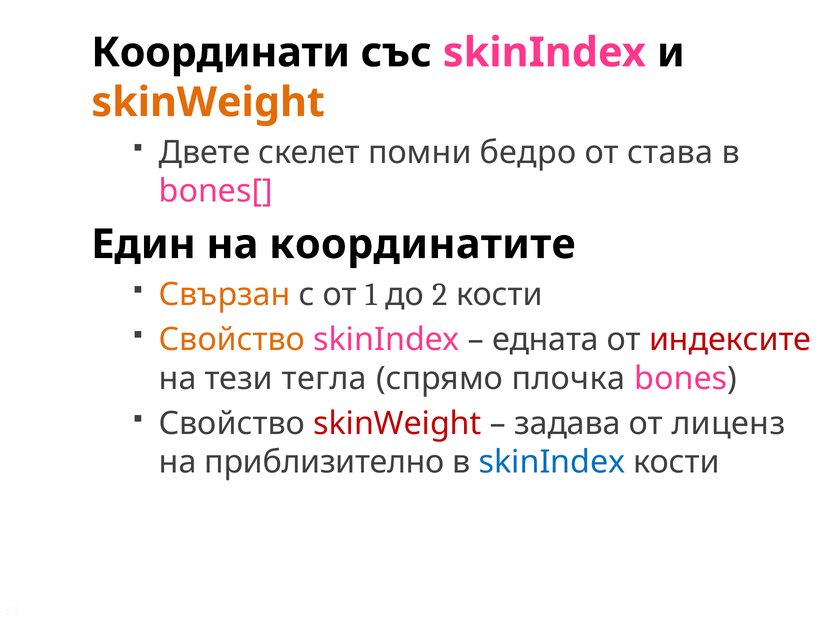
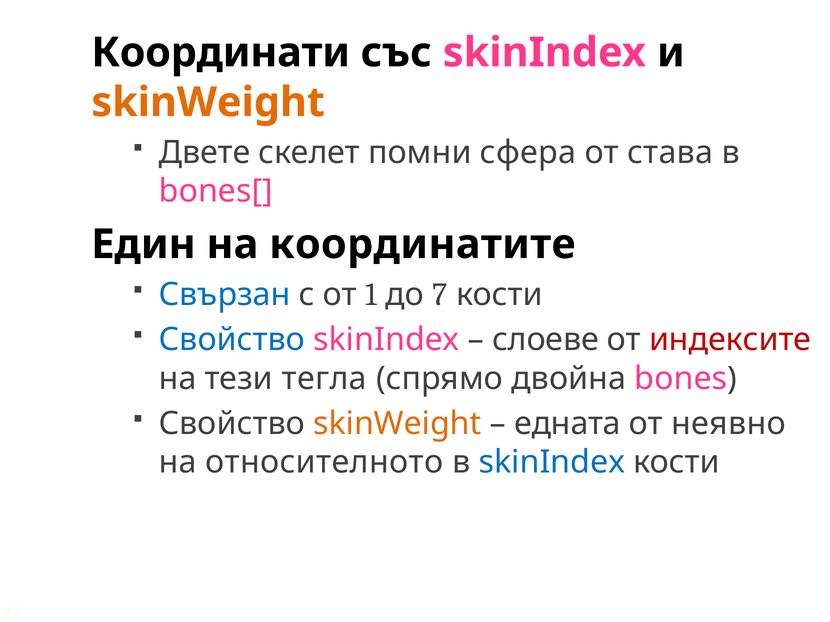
бедро: бедро -> сфера
Свързан colour: orange -> blue
2: 2 -> 7
Свойство at (232, 340) colour: orange -> blue
едната: едната -> слоеве
плочка: плочка -> двойна
skinWeight at (397, 424) colour: red -> orange
задава: задава -> едната
лиценз: лиценз -> неявно
приблизително: приблизително -> относителното
